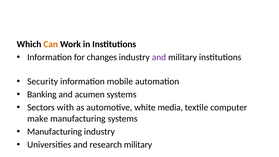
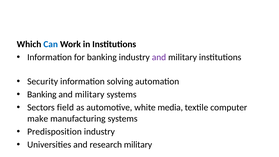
Can colour: orange -> blue
for changes: changes -> banking
mobile: mobile -> solving
acumen at (90, 94): acumen -> military
with: with -> field
Manufacturing at (55, 132): Manufacturing -> Predisposition
